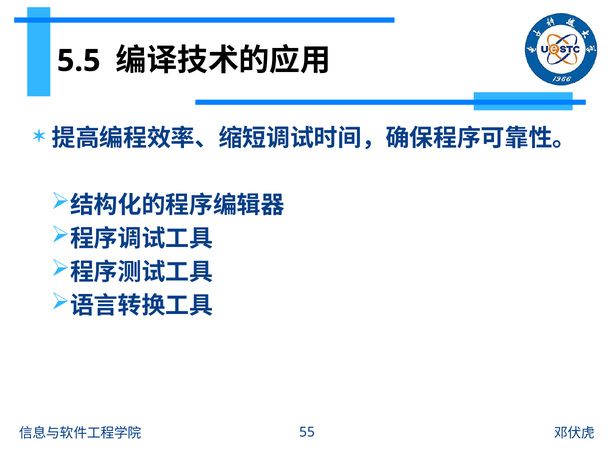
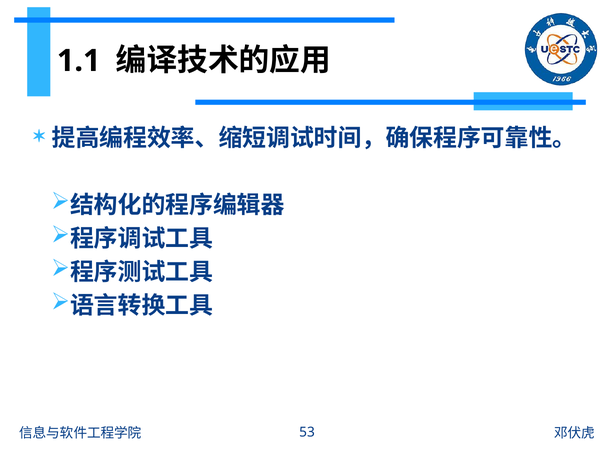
5.5: 5.5 -> 1.1
55: 55 -> 53
